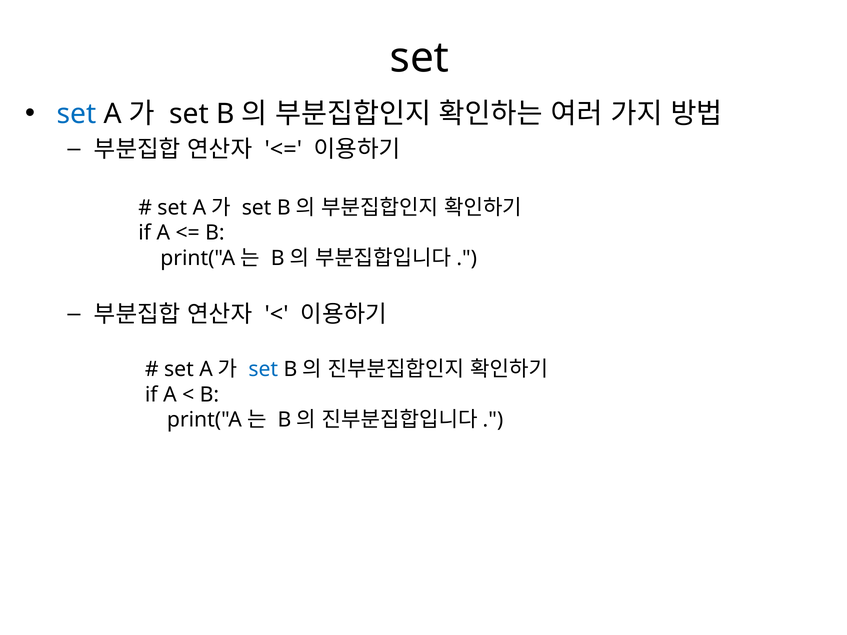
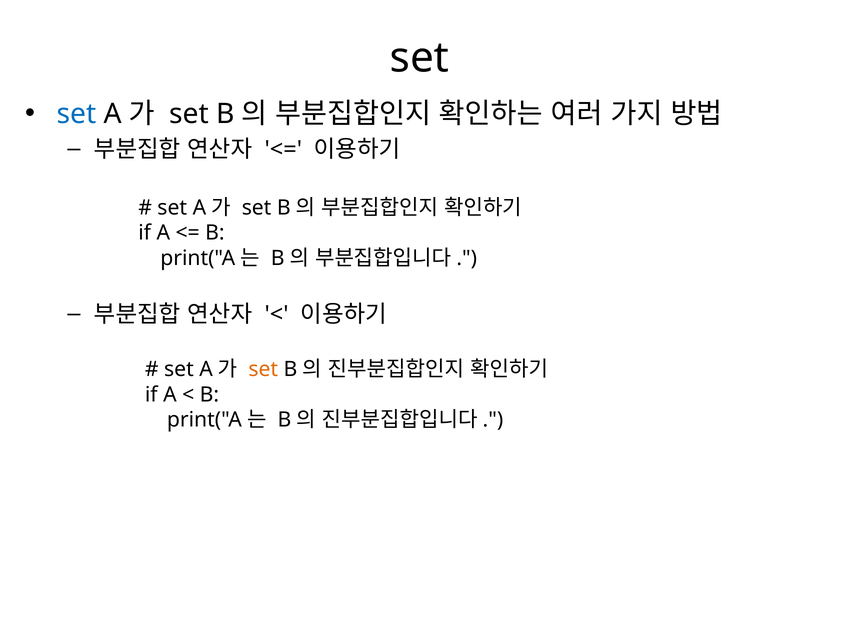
set at (263, 369) colour: blue -> orange
